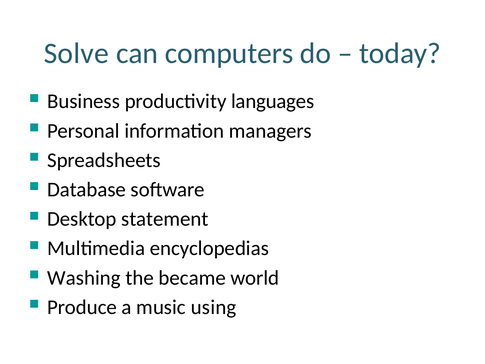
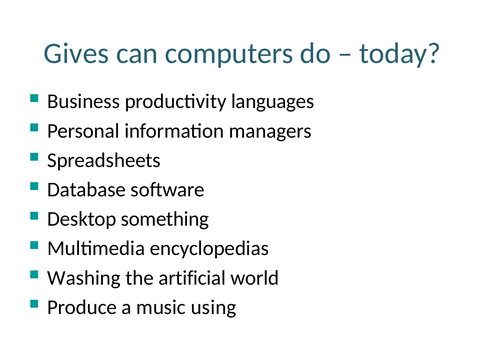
Solve: Solve -> Gives
statement: statement -> something
became: became -> artificial
